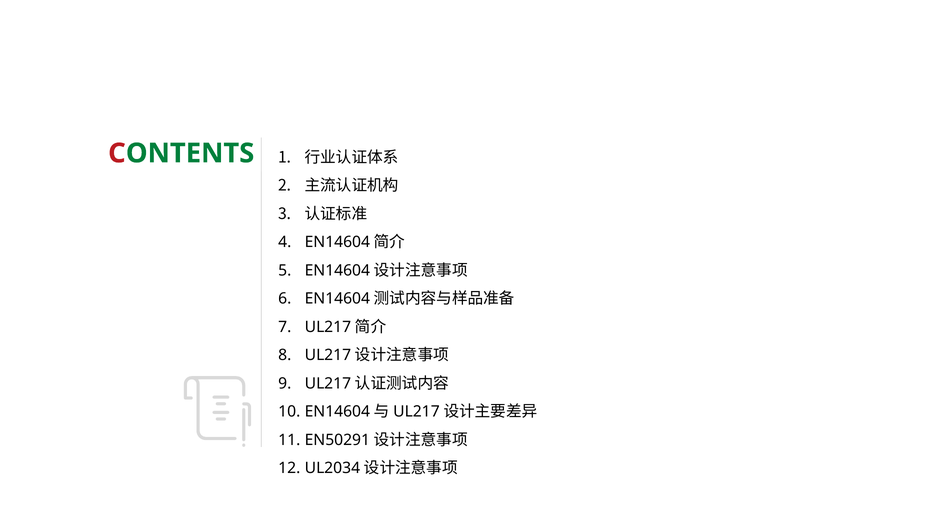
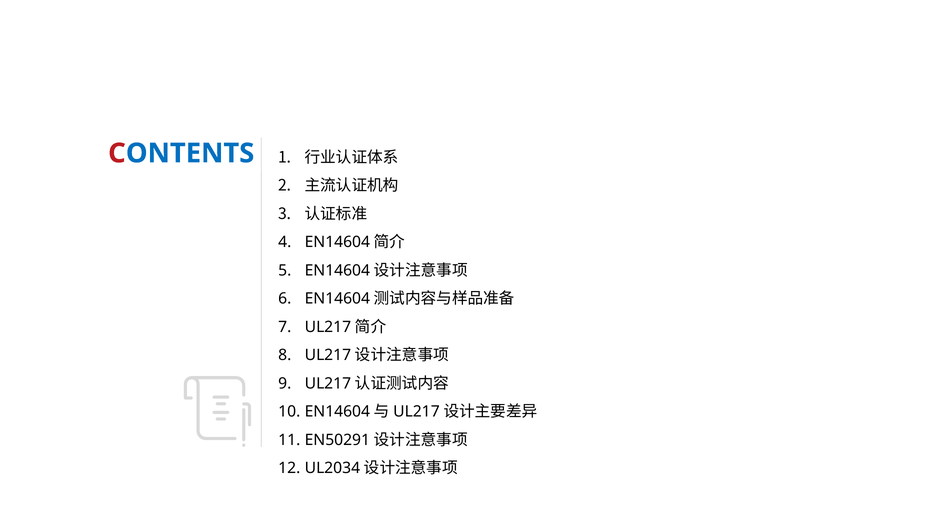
ONTENTS colour: green -> blue
